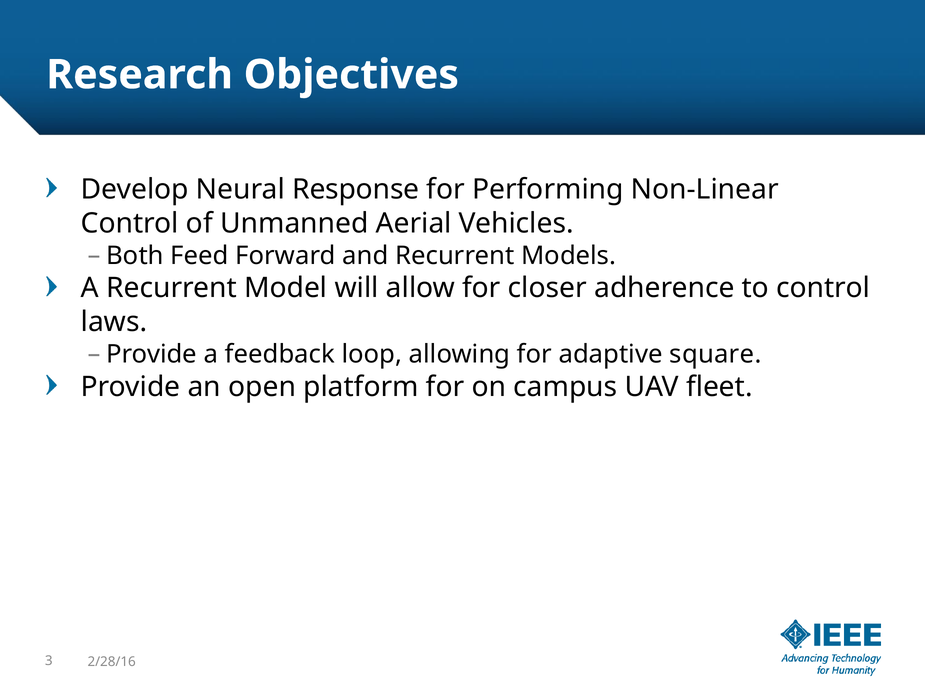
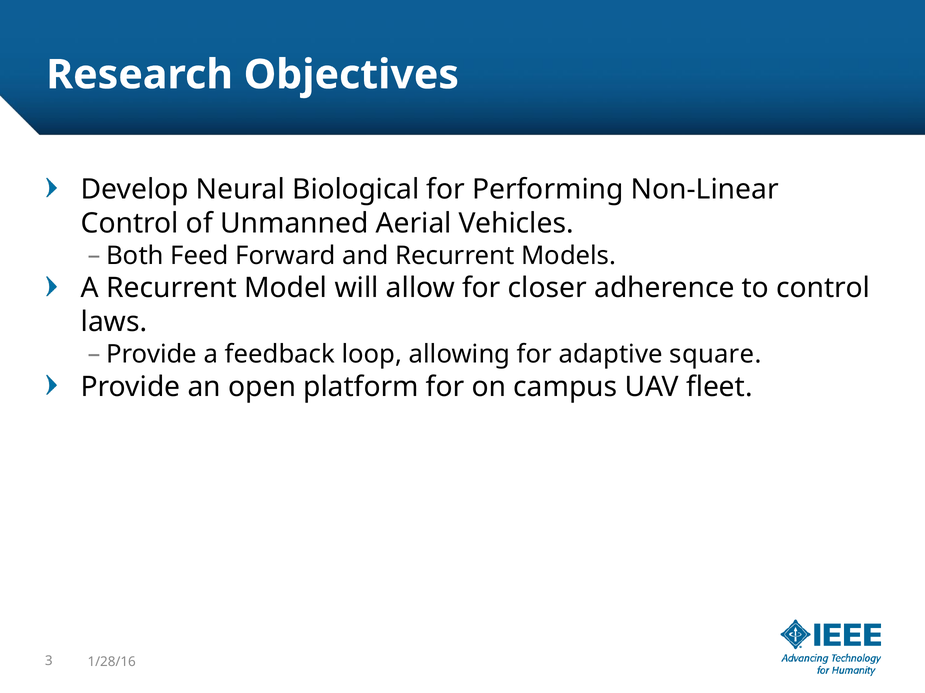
Response: Response -> Biological
2/28/16: 2/28/16 -> 1/28/16
